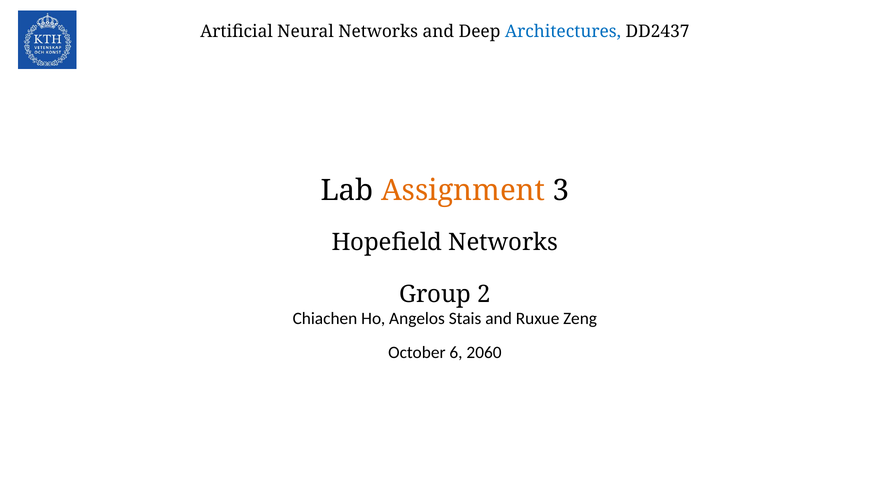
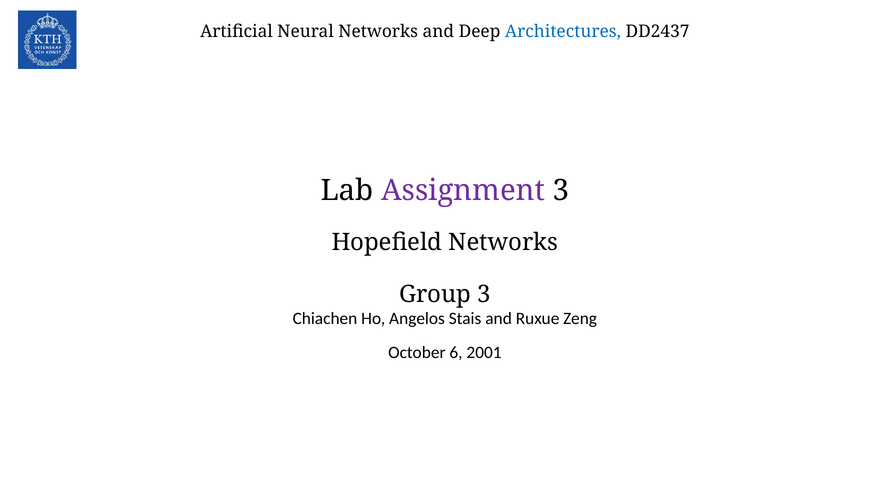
Assignment colour: orange -> purple
Group 2: 2 -> 3
2060: 2060 -> 2001
